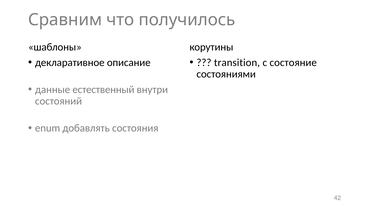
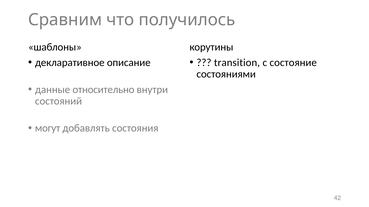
естественный: естественный -> относительно
enum: enum -> могут
